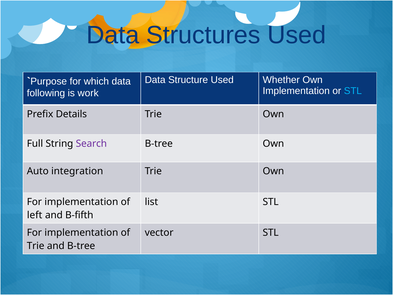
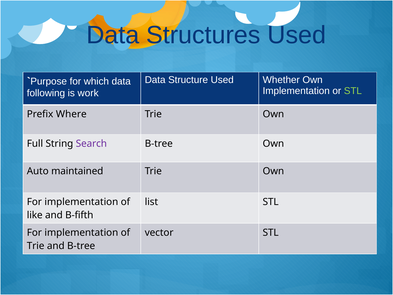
STL at (353, 91) colour: light blue -> light green
Details: Details -> Where
integration: integration -> maintained
left: left -> like
